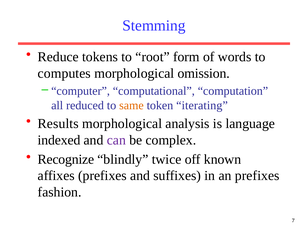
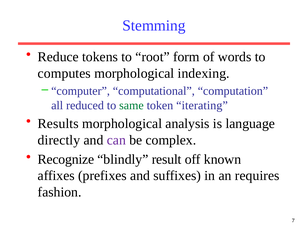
omission: omission -> indexing
same colour: orange -> green
indexed: indexed -> directly
twice: twice -> result
an prefixes: prefixes -> requires
